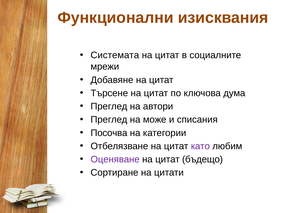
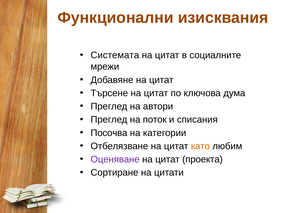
може: може -> поток
като colour: purple -> orange
бъдещо: бъдещо -> проекта
